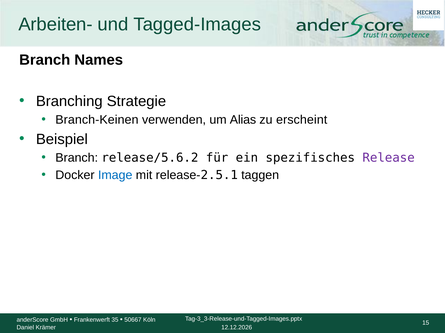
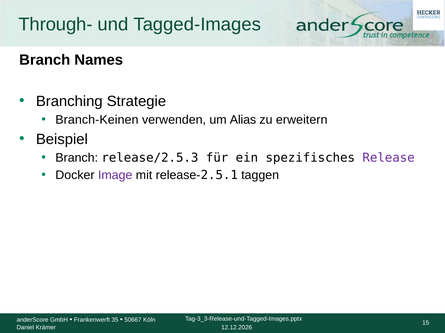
Arbeiten-: Arbeiten- -> Through-
erscheint: erscheint -> erweitern
release/5.6.2: release/5.6.2 -> release/2.5.3
Image colour: blue -> purple
